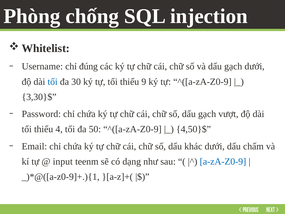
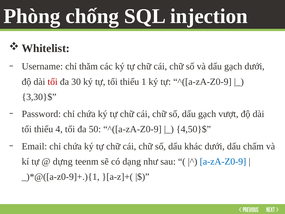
đúng: đúng -> thăm
tối at (53, 82) colour: blue -> red
9: 9 -> 1
input: input -> dựng
